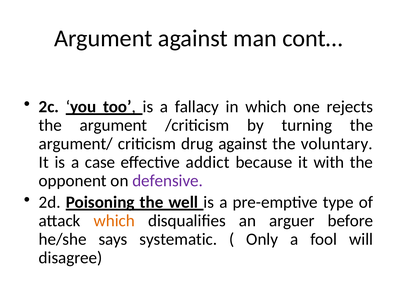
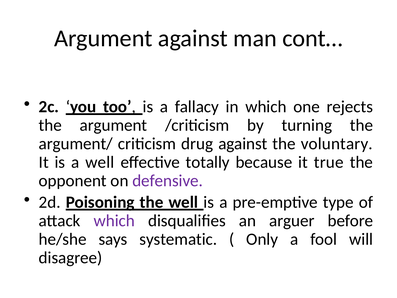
a case: case -> well
addict: addict -> totally
with: with -> true
which at (114, 221) colour: orange -> purple
